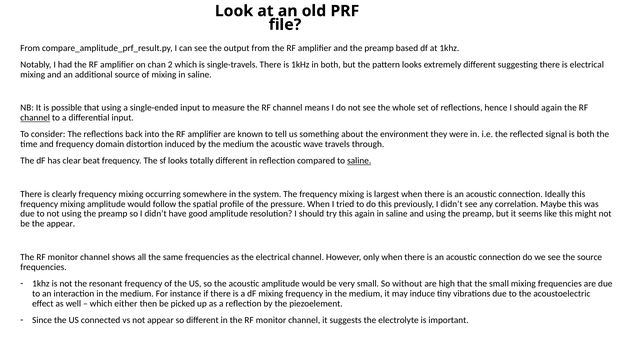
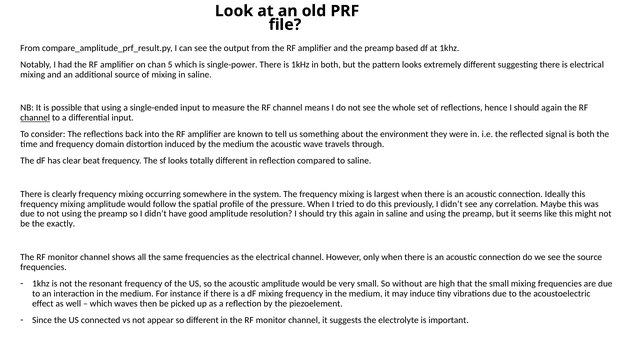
2: 2 -> 5
single-travels: single-travels -> single-power
saline at (359, 161) underline: present -> none
the appear: appear -> exactly
either: either -> waves
